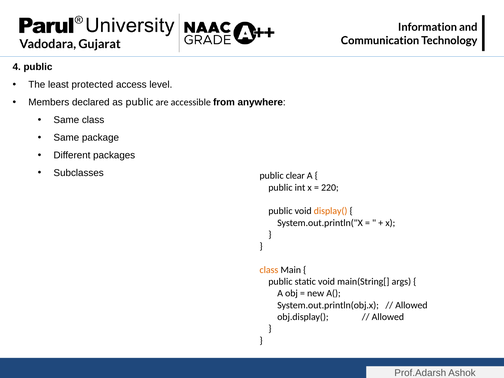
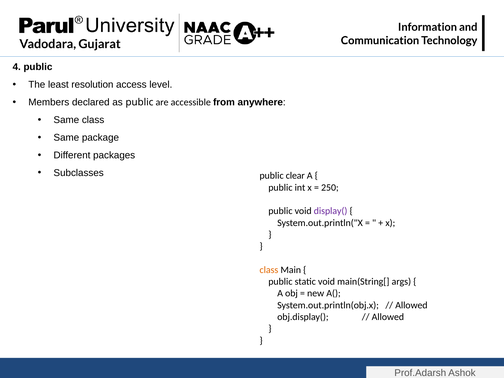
protected: protected -> resolution
220: 220 -> 250
display( colour: orange -> purple
